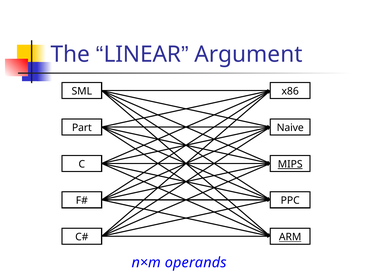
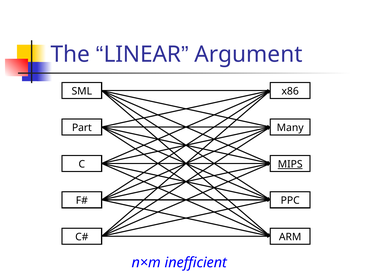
Naive: Naive -> Many
ARM underline: present -> none
operands: operands -> inefficient
